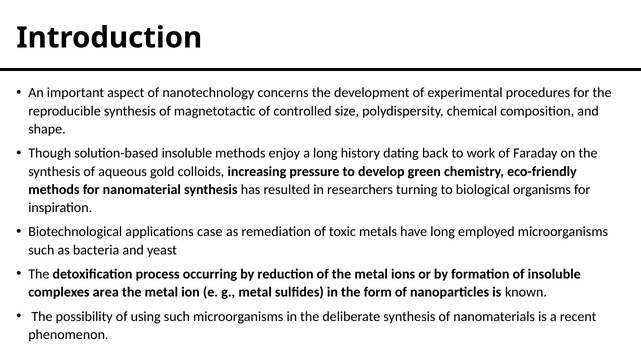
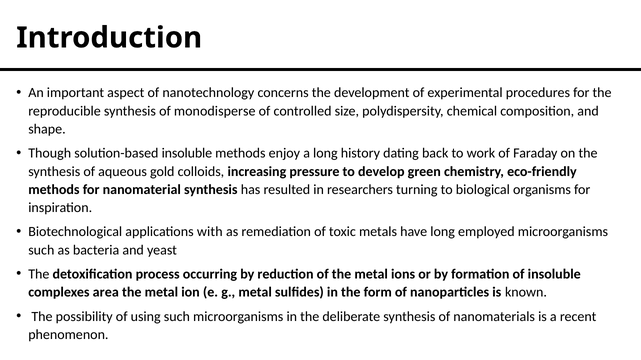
magnetotactic: magnetotactic -> monodisperse
case: case -> with
